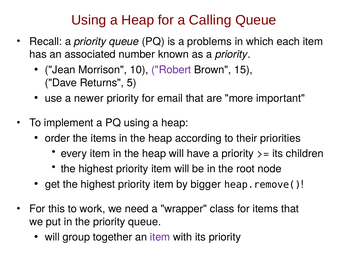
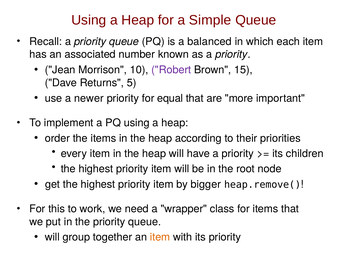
Calling: Calling -> Simple
problems: problems -> balanced
email: email -> equal
item at (160, 237) colour: purple -> orange
